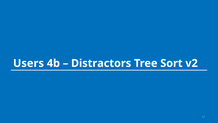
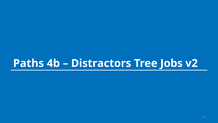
Users: Users -> Paths
Sort: Sort -> Jobs
